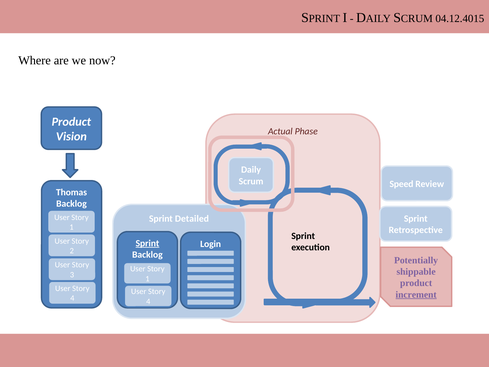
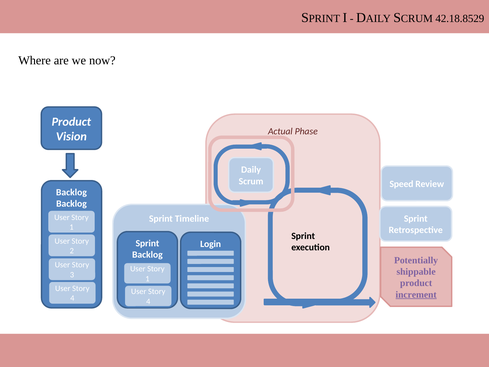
04.12.4015: 04.12.4015 -> 42.18.8529
Thomas at (72, 192): Thomas -> Backlog
Detailed: Detailed -> Timeline
Sprint at (147, 243) underline: present -> none
